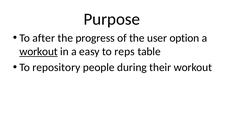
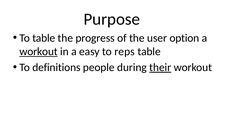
To after: after -> table
repository: repository -> definitions
their underline: none -> present
